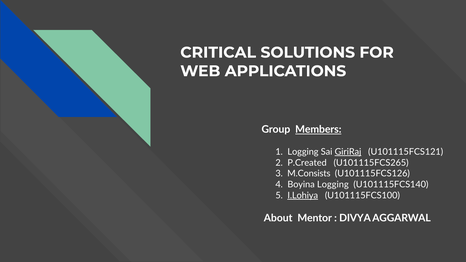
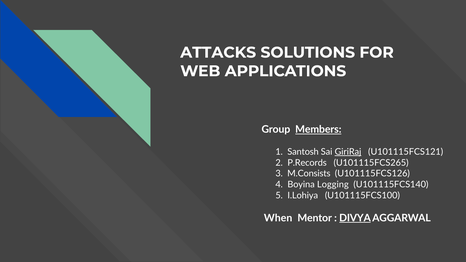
CRITICAL: CRITICAL -> ATTACKS
1 Logging: Logging -> Santosh
P.Created: P.Created -> P.Records
I.Lohiya underline: present -> none
About: About -> When
DIVYA underline: none -> present
